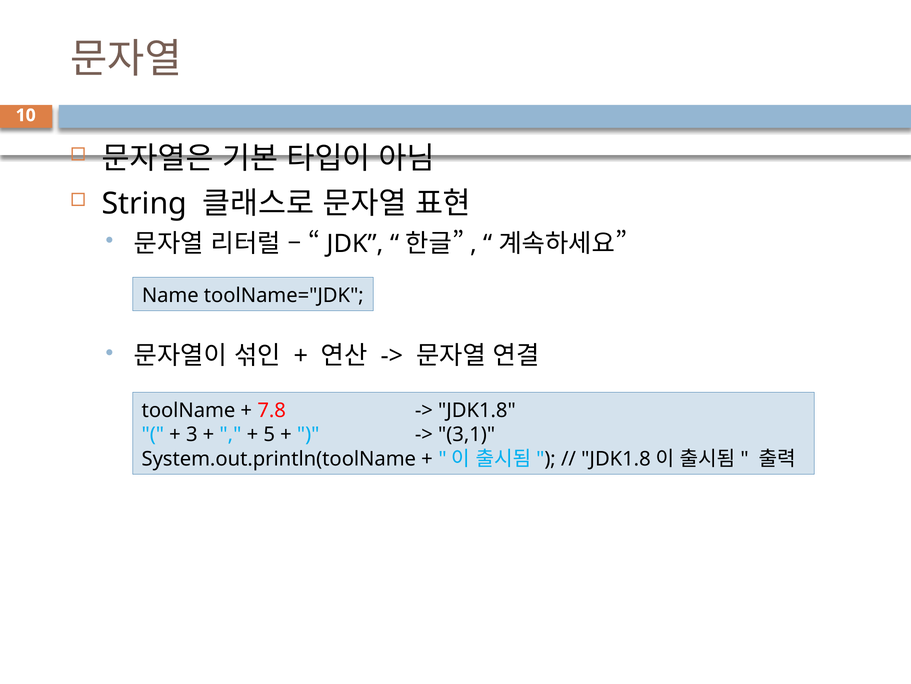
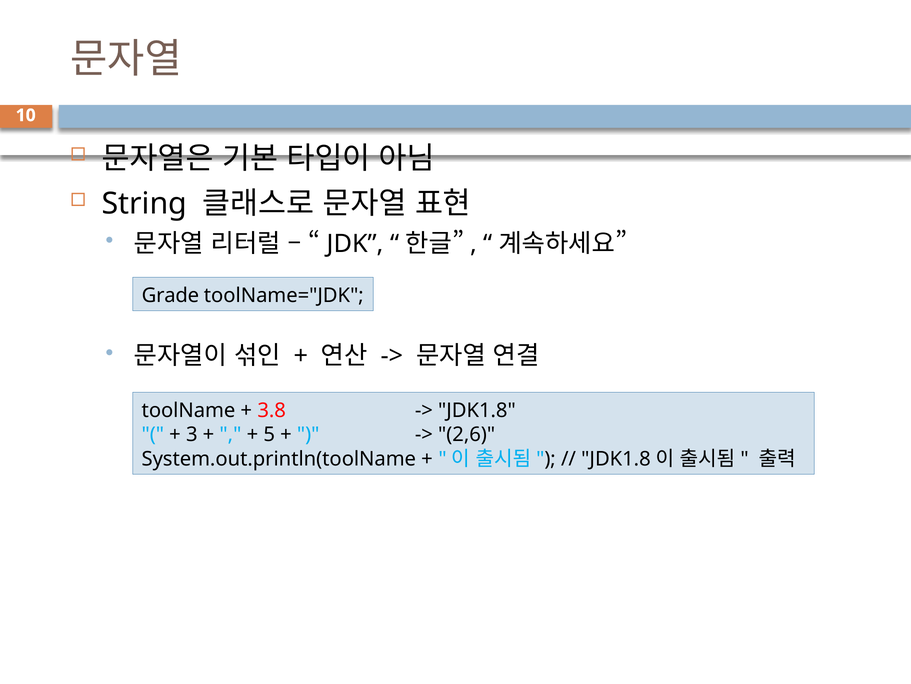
Name: Name -> Grade
7.8: 7.8 -> 3.8
3,1: 3,1 -> 2,6
